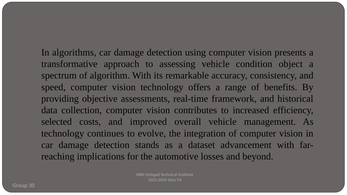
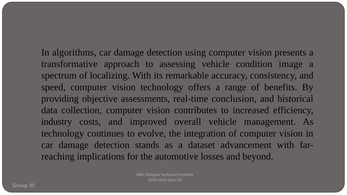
object: object -> image
algorithm: algorithm -> localizing
framework: framework -> conclusion
selected: selected -> industry
